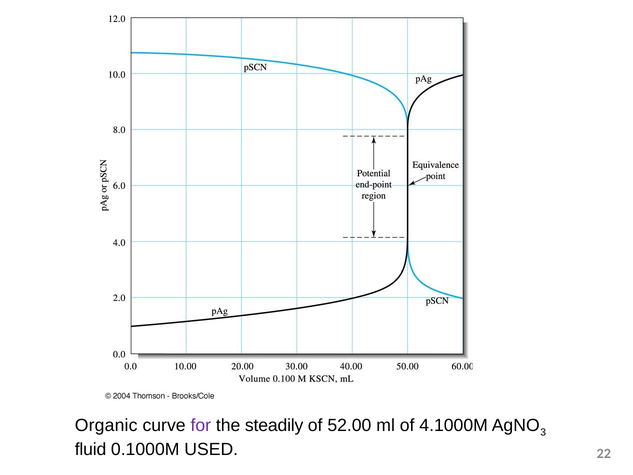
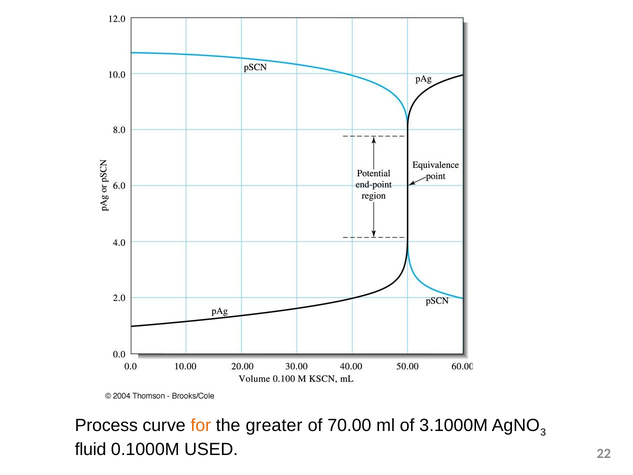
Organic: Organic -> Process
for colour: purple -> orange
steadily: steadily -> greater
52.00: 52.00 -> 70.00
4.1000M: 4.1000M -> 3.1000M
